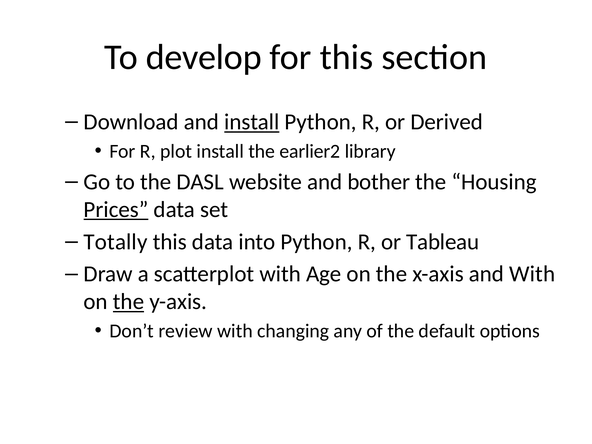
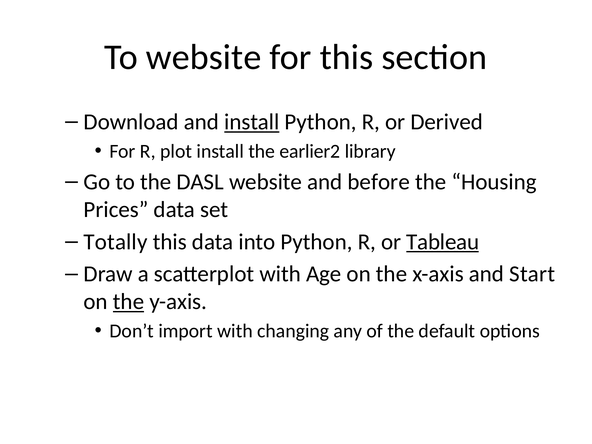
To develop: develop -> website
bother: bother -> before
Prices underline: present -> none
Tableau underline: none -> present
and With: With -> Start
review: review -> import
